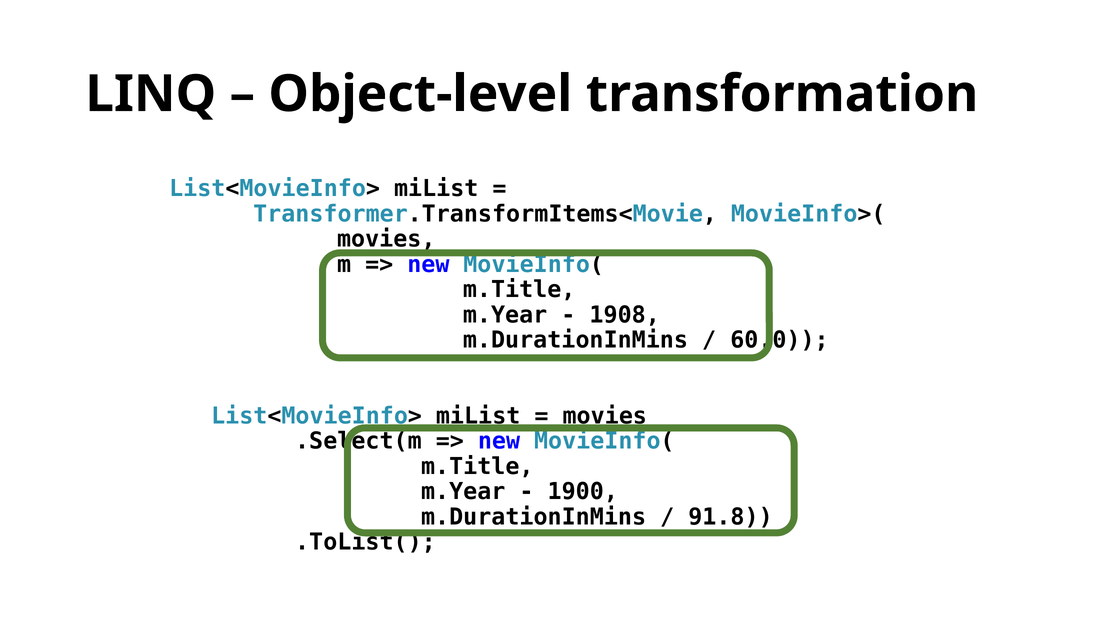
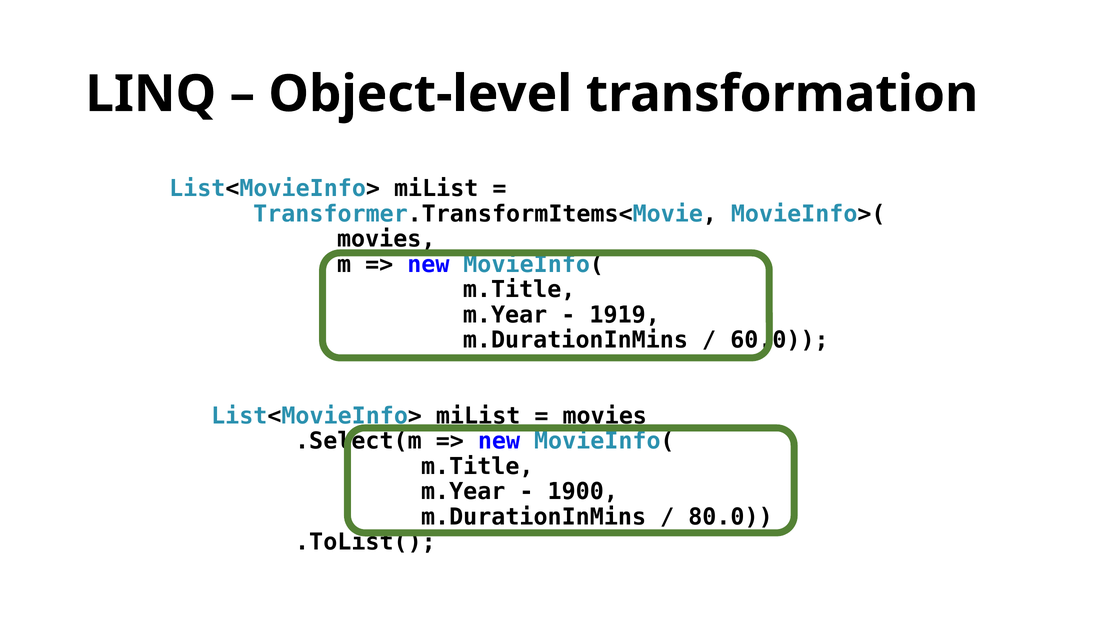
1908: 1908 -> 1919
91.8: 91.8 -> 80.0
